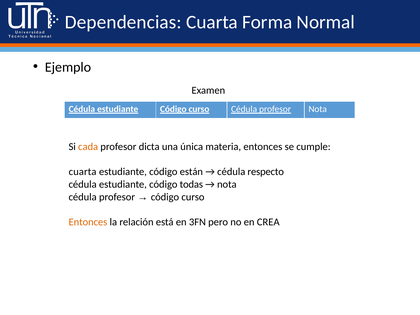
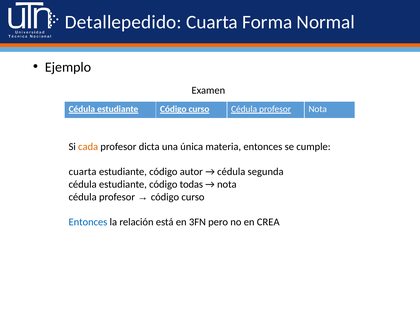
Dependencias: Dependencias -> Detallepedido
están: están -> autor
respecto: respecto -> segunda
Entonces at (88, 222) colour: orange -> blue
